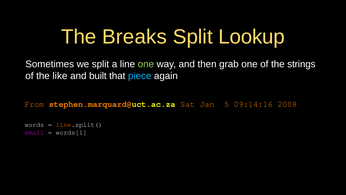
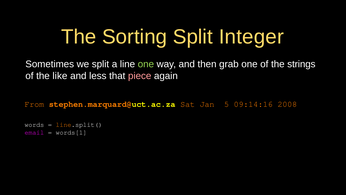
Breaks: Breaks -> Sorting
Lookup: Lookup -> Integer
built: built -> less
piece colour: light blue -> pink
